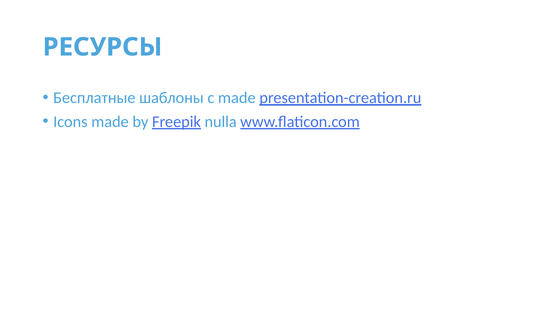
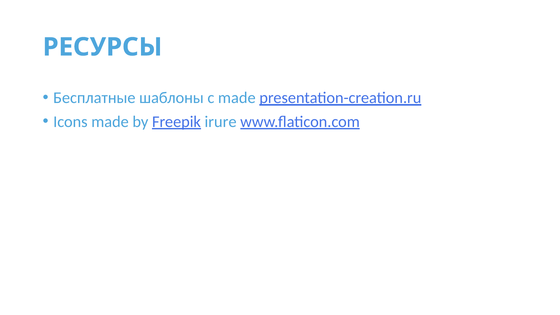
nulla: nulla -> irure
